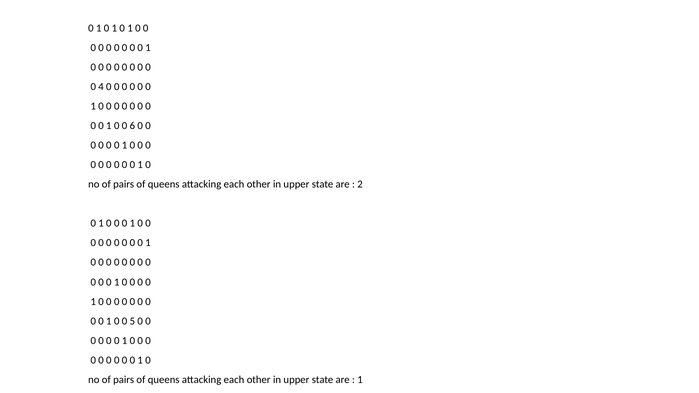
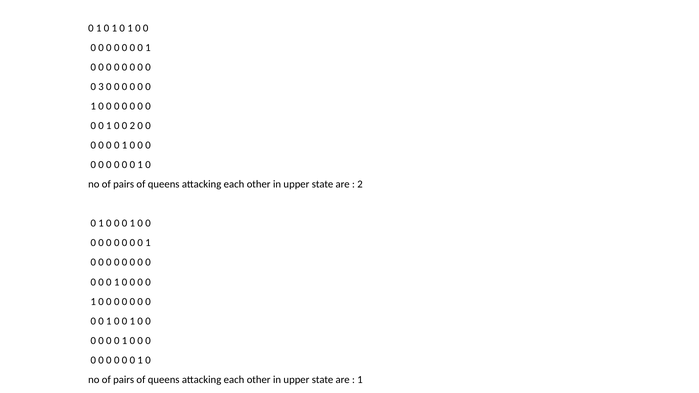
4: 4 -> 3
0 6: 6 -> 2
1 0 0 5: 5 -> 1
